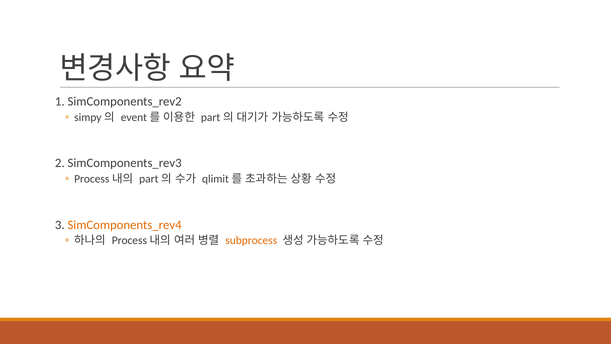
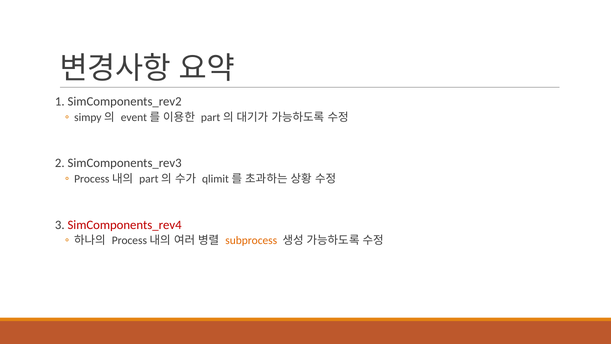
SimComponents_rev4 colour: orange -> red
